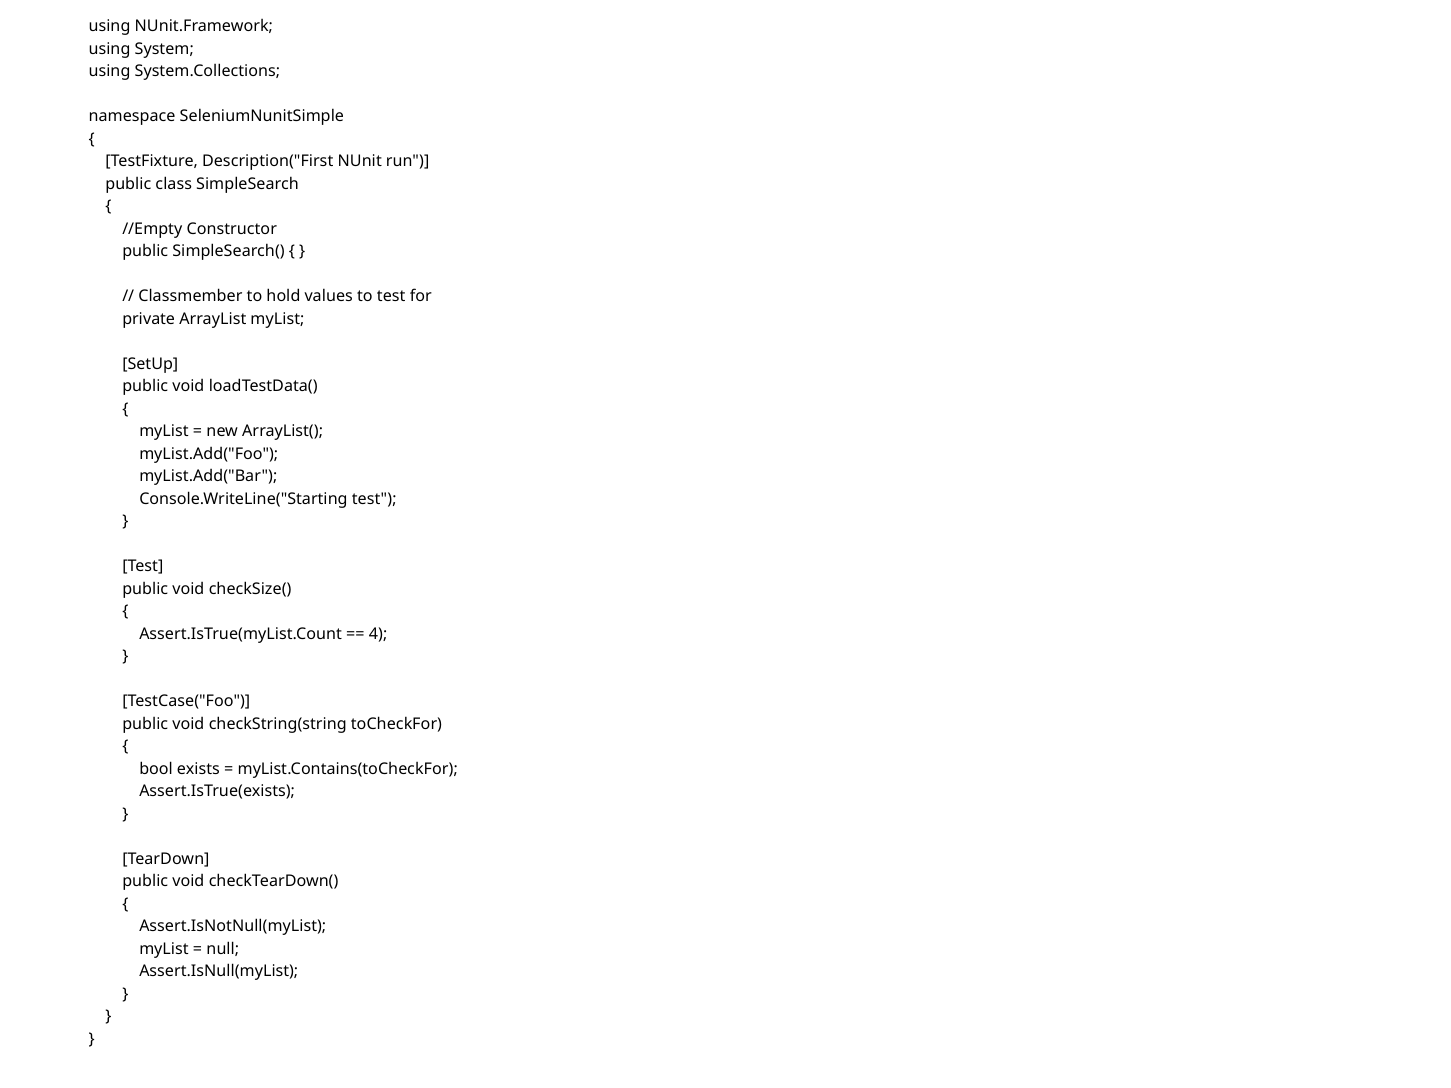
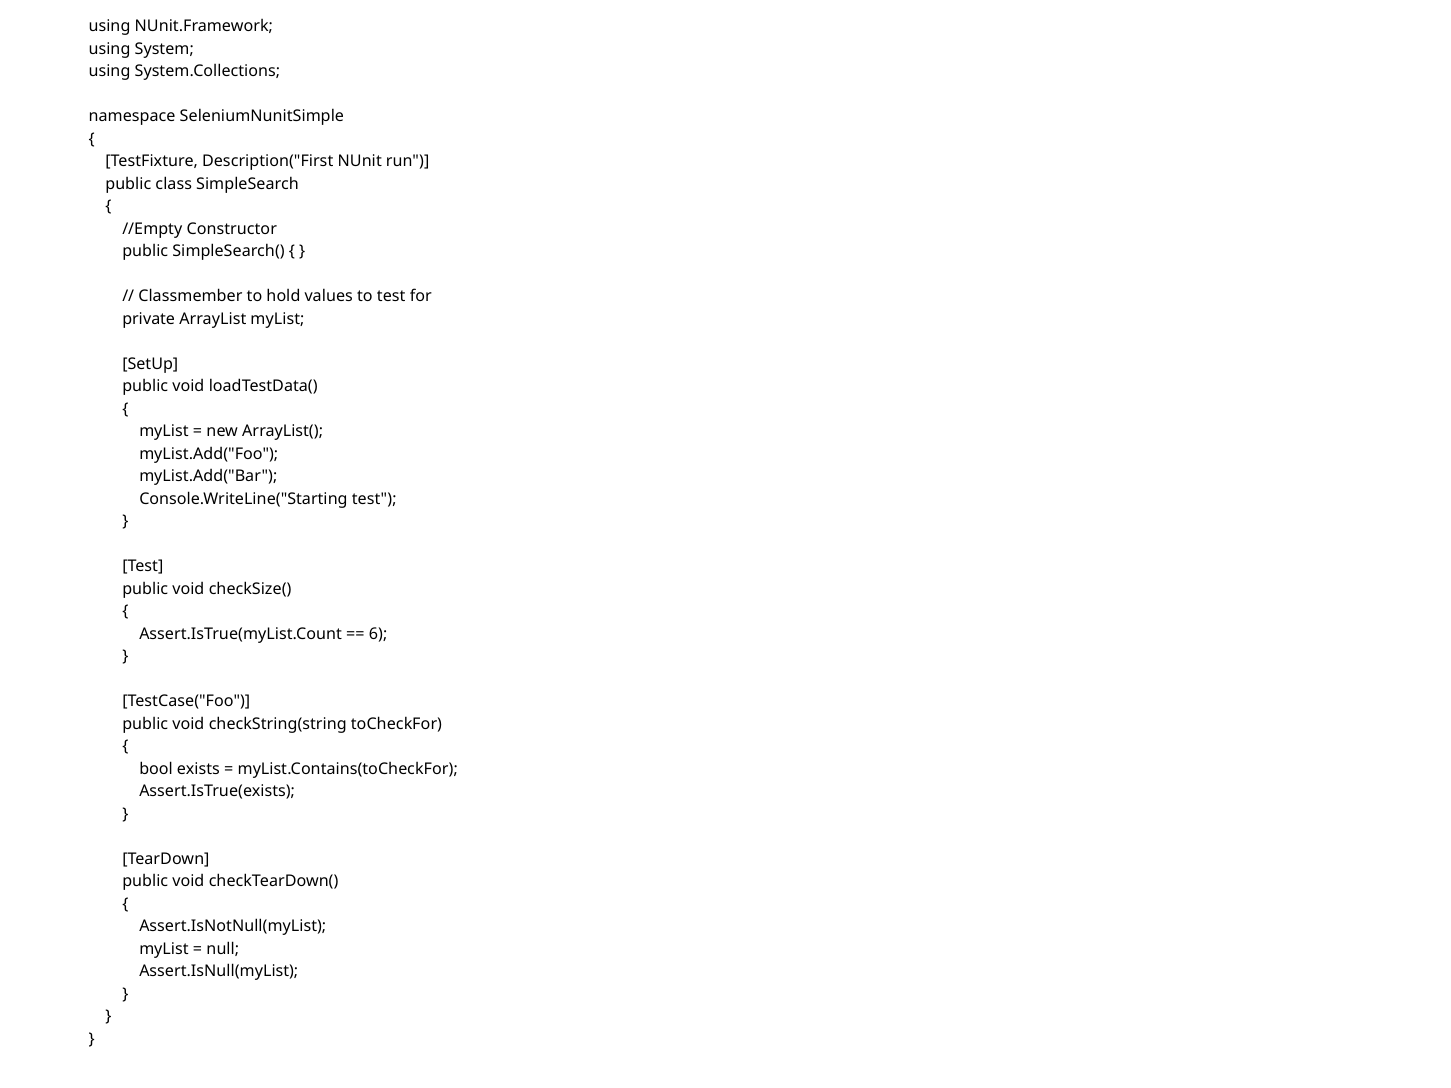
4: 4 -> 6
